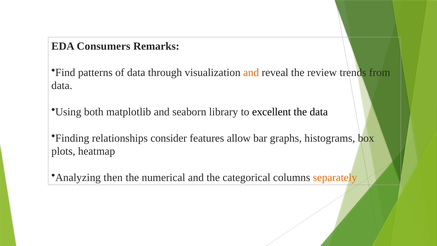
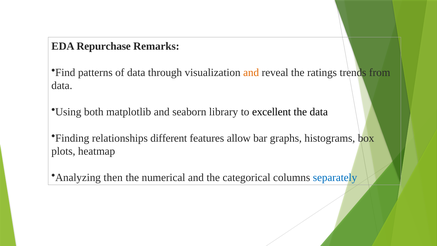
Consumers: Consumers -> Repurchase
review: review -> ratings
consider: consider -> different
separately colour: orange -> blue
